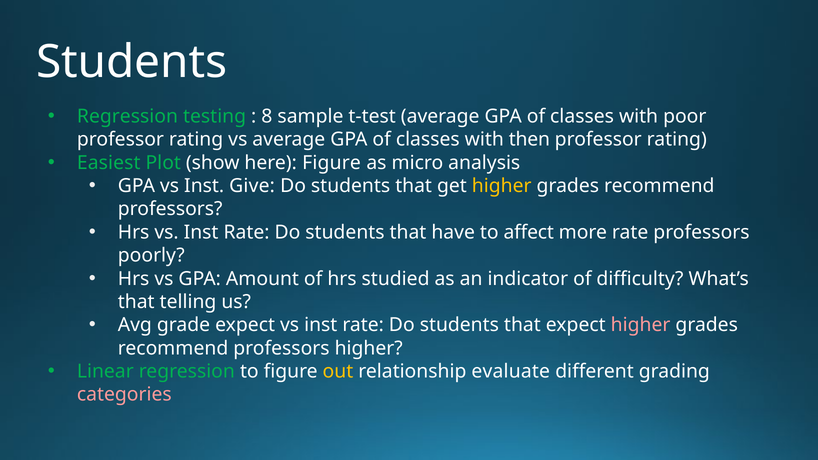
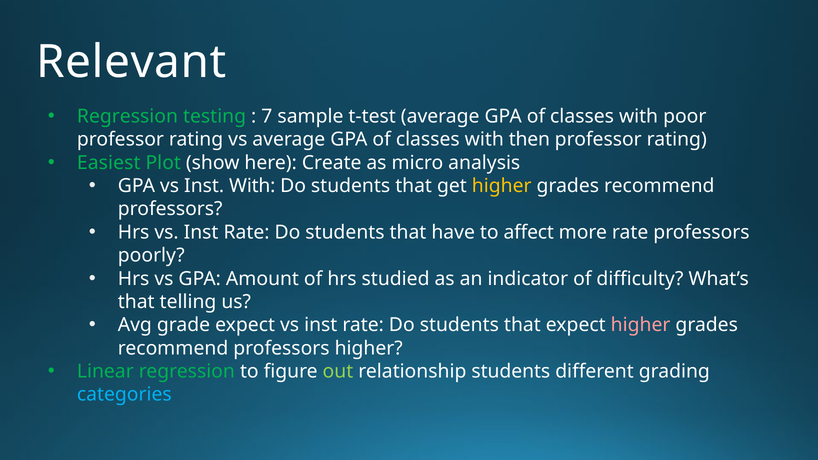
Students at (132, 62): Students -> Relevant
8: 8 -> 7
here Figure: Figure -> Create
Inst Give: Give -> With
out colour: yellow -> light green
relationship evaluate: evaluate -> students
categories colour: pink -> light blue
